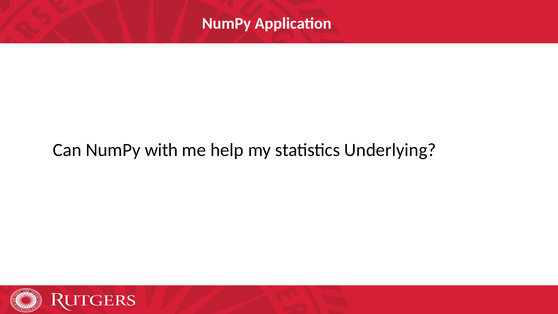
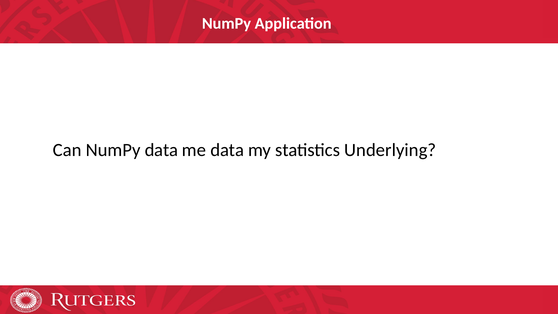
NumPy with: with -> data
me help: help -> data
